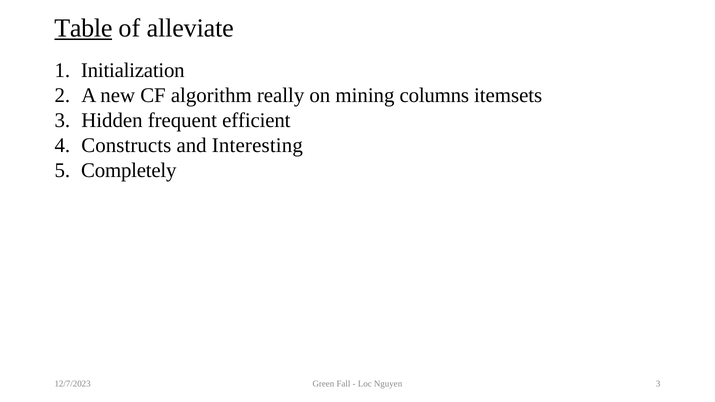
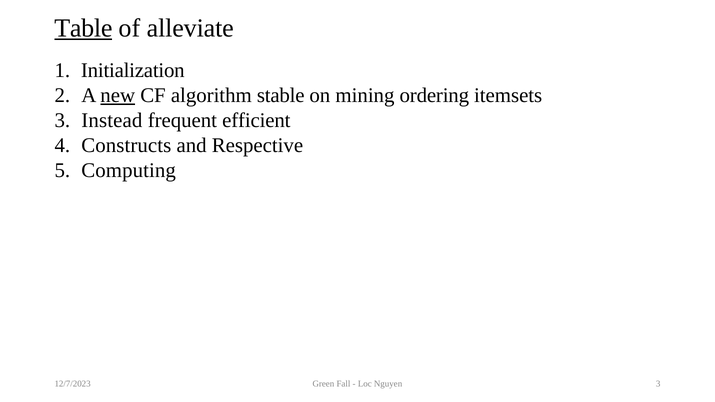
new underline: none -> present
really: really -> stable
columns: columns -> ordering
Hidden: Hidden -> Instead
Interesting: Interesting -> Respective
Completely: Completely -> Computing
